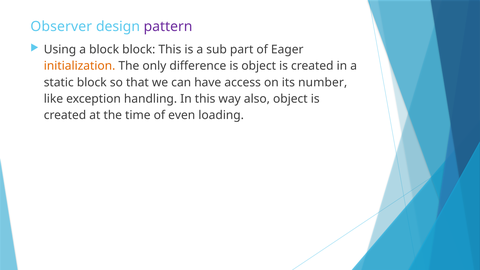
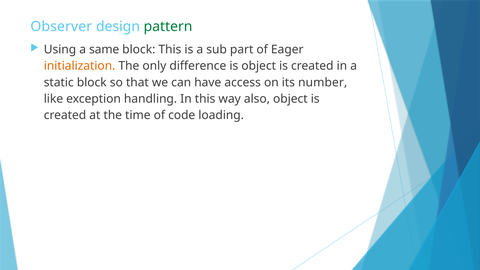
pattern colour: purple -> green
a block: block -> same
even: even -> code
